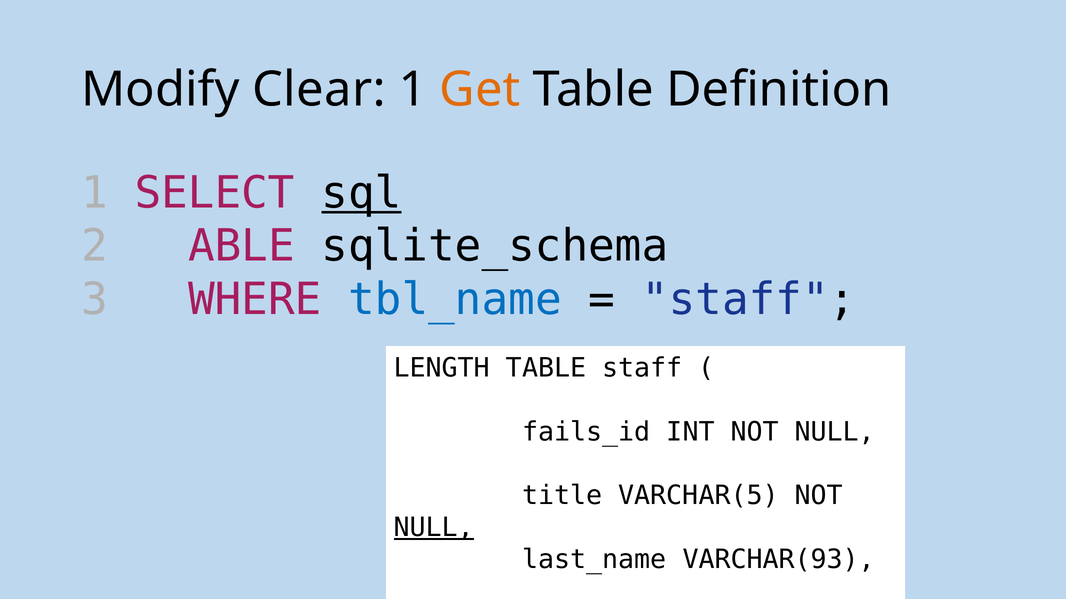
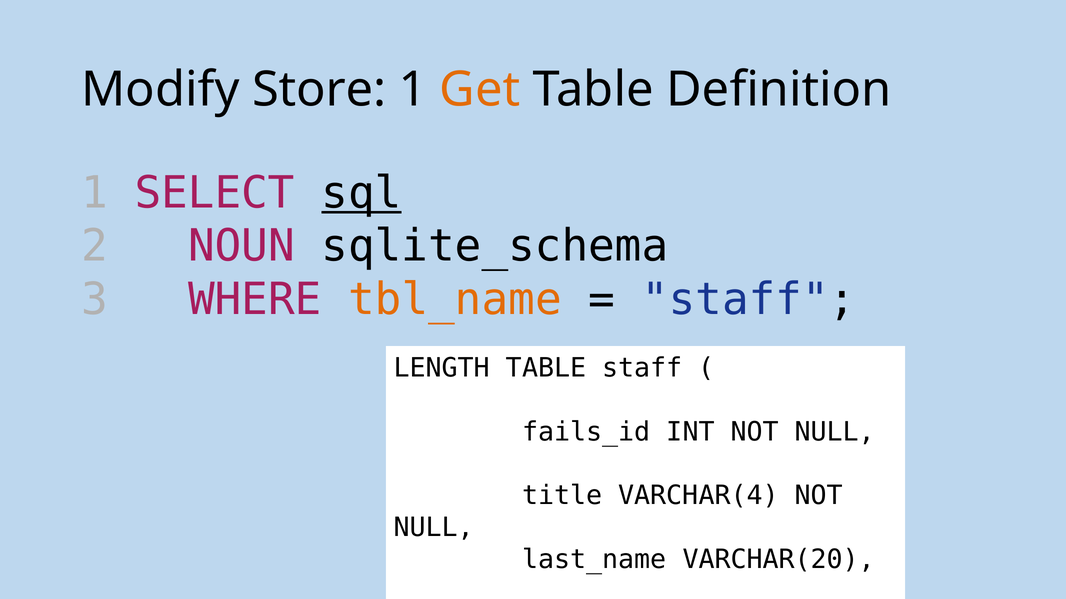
Clear: Clear -> Store
ABLE: ABLE -> NOUN
tbl_name colour: blue -> orange
VARCHAR(5: VARCHAR(5 -> VARCHAR(4
NULL at (434, 528) underline: present -> none
VARCHAR(93: VARCHAR(93 -> VARCHAR(20
